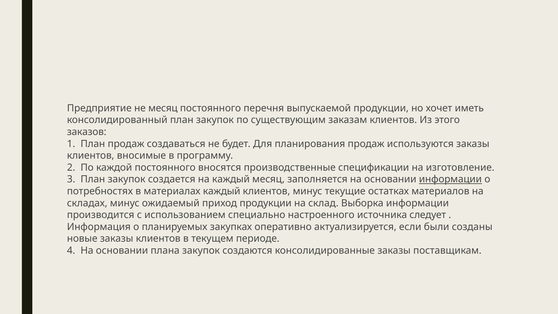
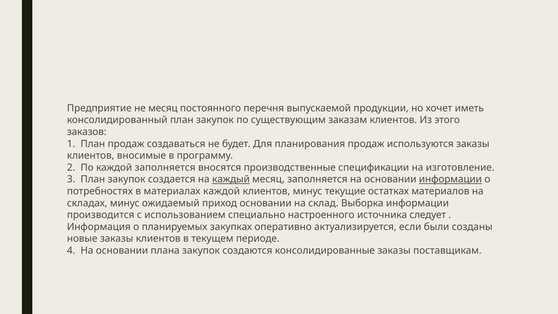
каждой постоянного: постоянного -> заполняется
каждый at (231, 179) underline: none -> present
материалах каждый: каждый -> каждой
приход продукции: продукции -> основании
